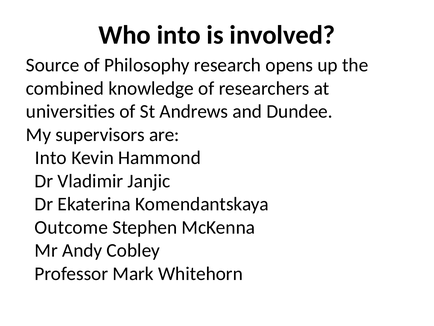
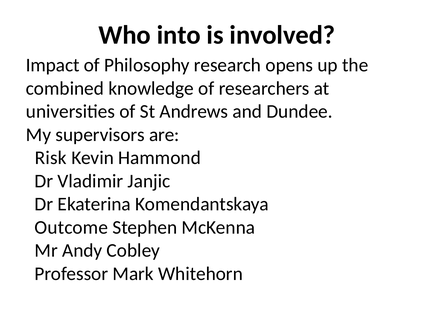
Source: Source -> Impact
Into at (51, 158): Into -> Risk
